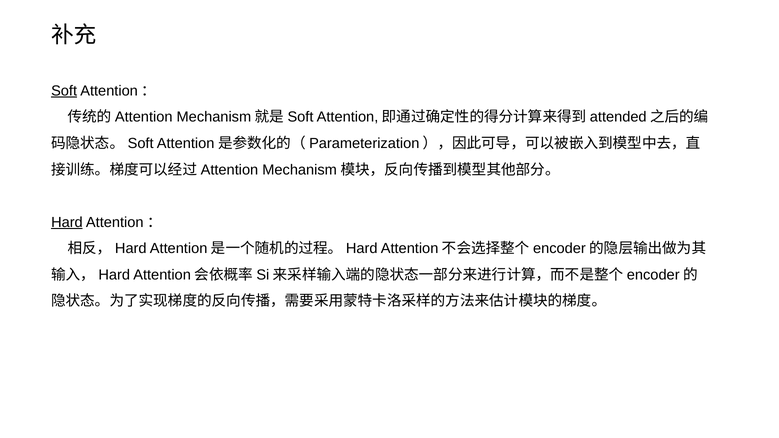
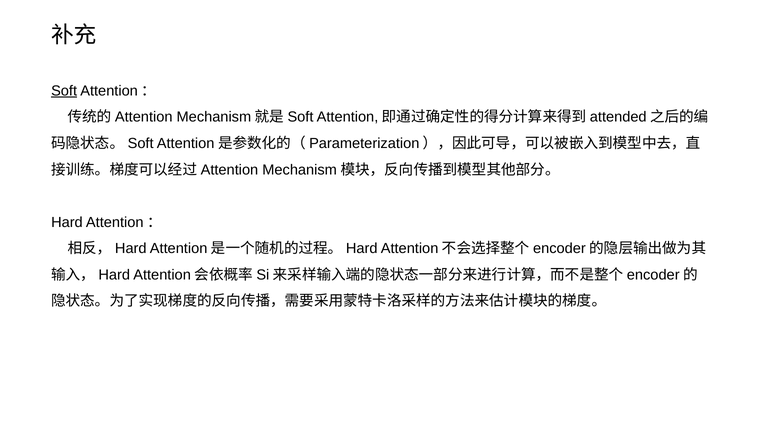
Hard underline: present -> none
